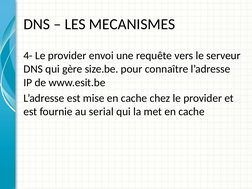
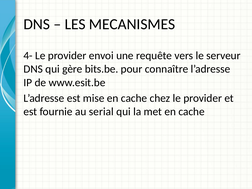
size.be: size.be -> bits.be
